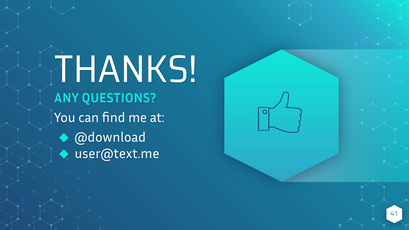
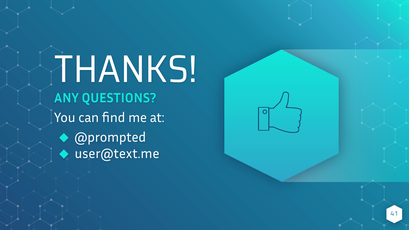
@download: @download -> @prompted
